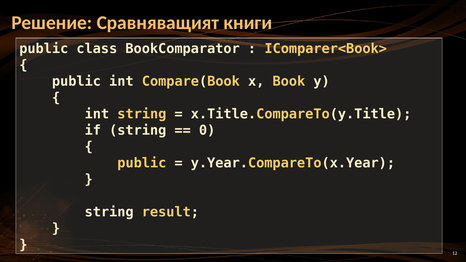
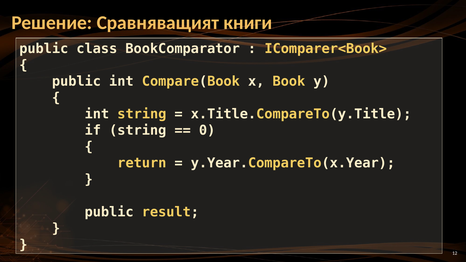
public at (142, 163): public -> return
string at (109, 212): string -> public
